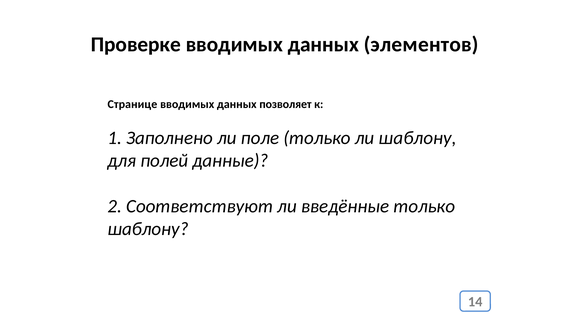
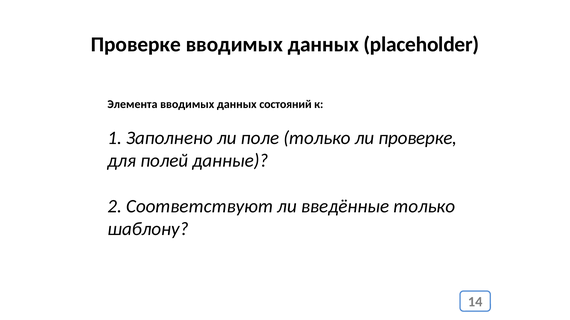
элементов: элементов -> placeholder
Странице: Странице -> Элемента
позволяет: позволяет -> состояний
ли шаблону: шаблону -> проверке
